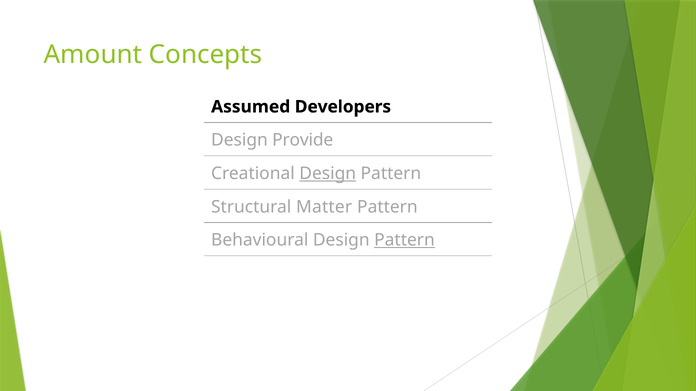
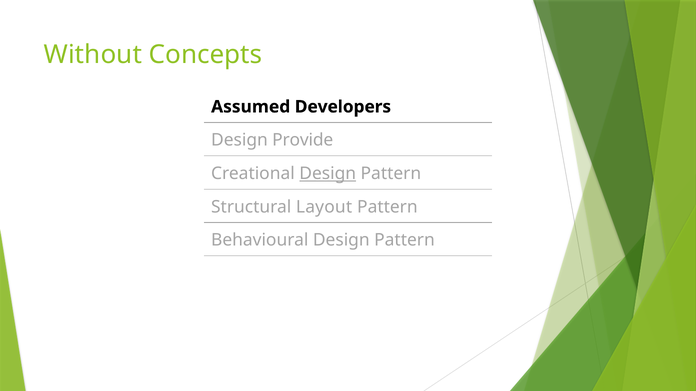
Amount: Amount -> Without
Matter: Matter -> Layout
Pattern at (404, 240) underline: present -> none
